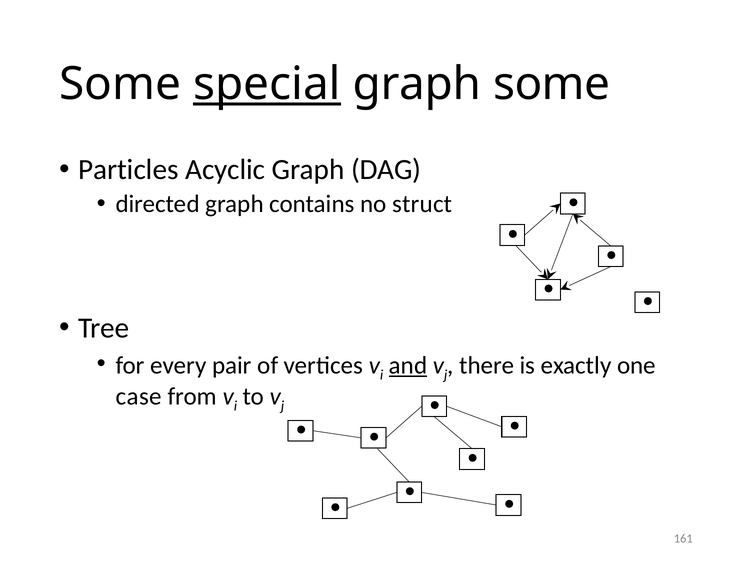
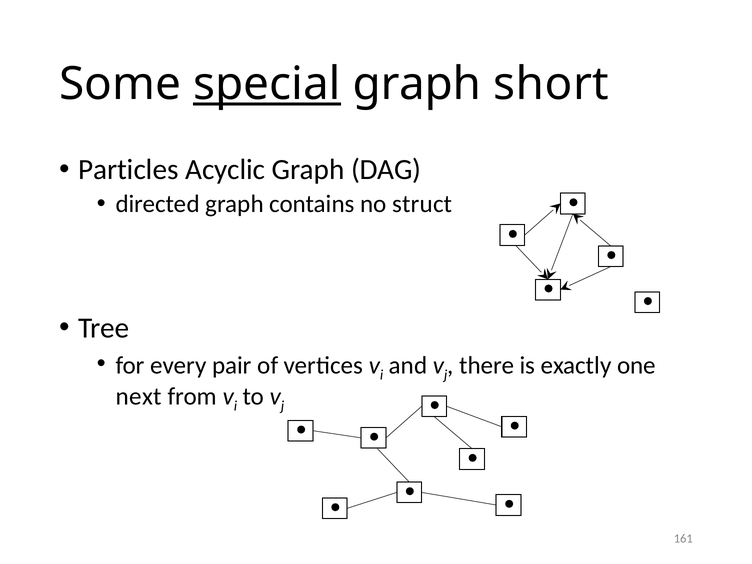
graph some: some -> short
and underline: present -> none
case: case -> next
